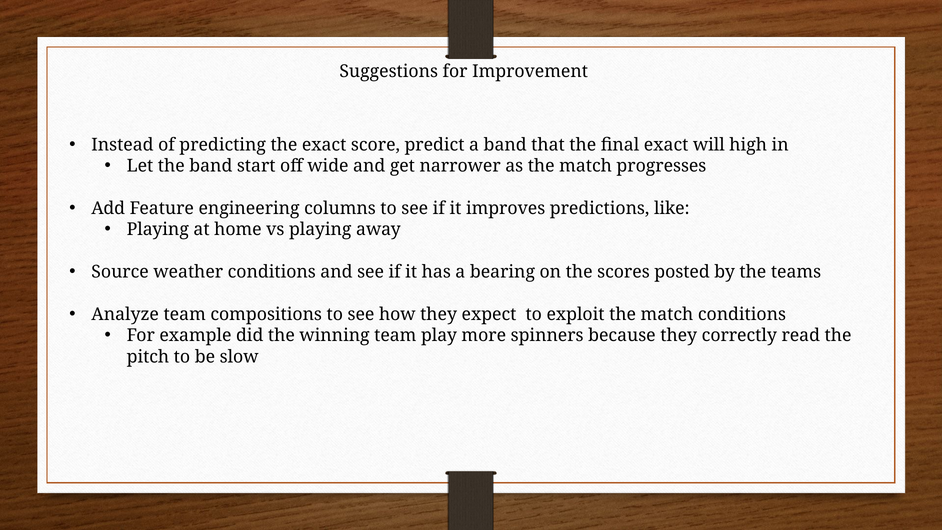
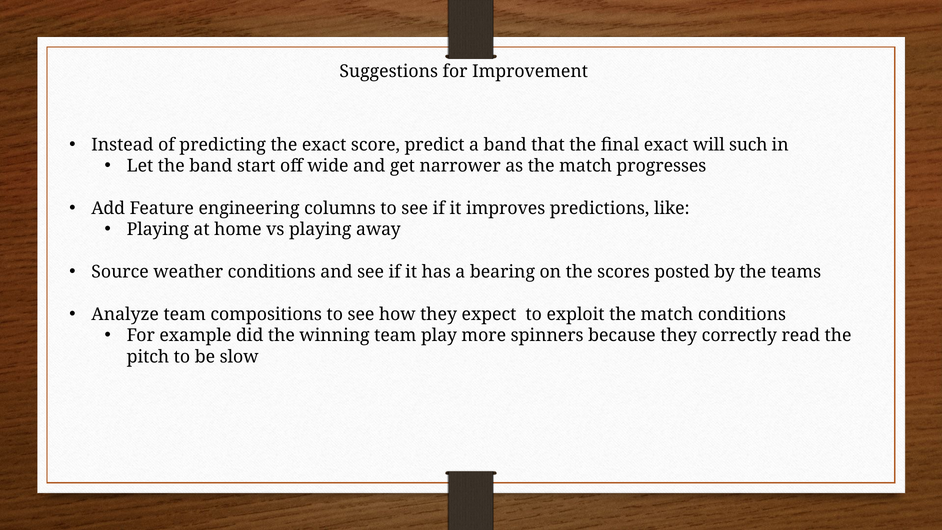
high: high -> such
